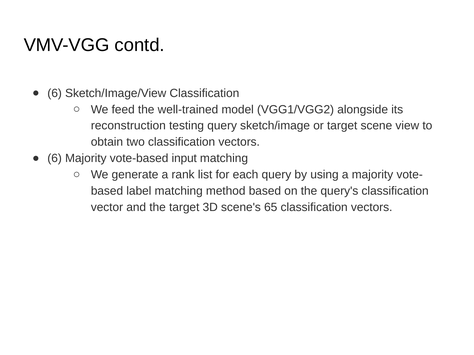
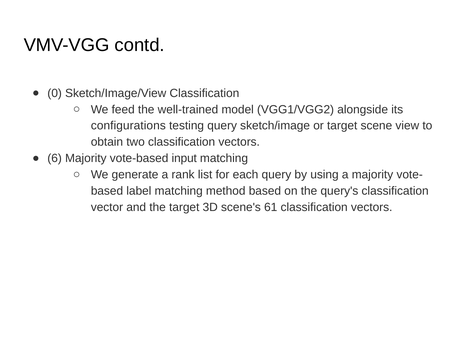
6 at (55, 93): 6 -> 0
reconstruction: reconstruction -> configurations
65: 65 -> 61
